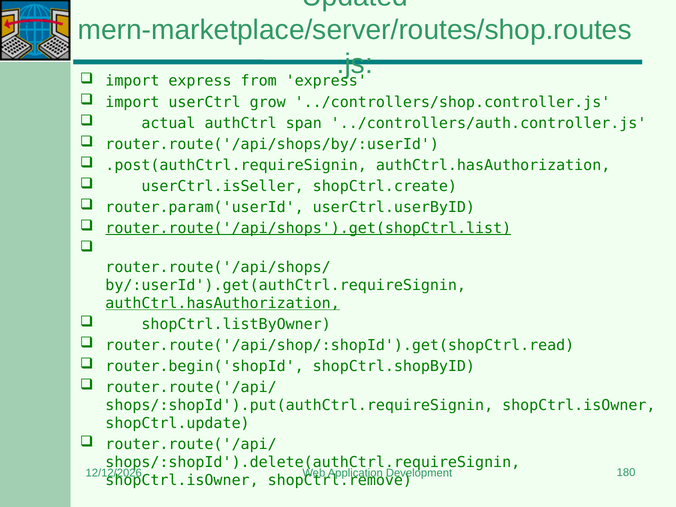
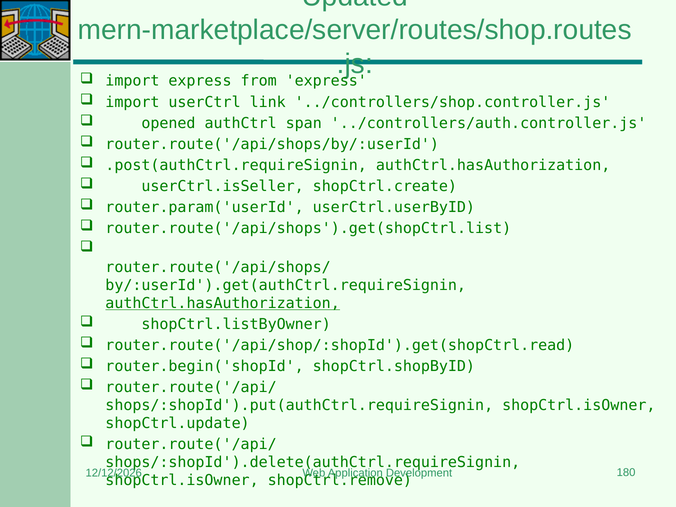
grow: grow -> link
actual: actual -> opened
router.route('/api/shops').get(shopCtrl.list underline: present -> none
